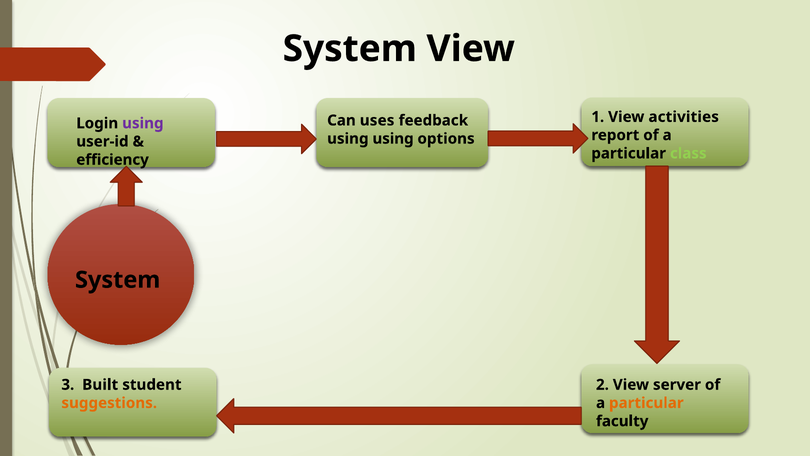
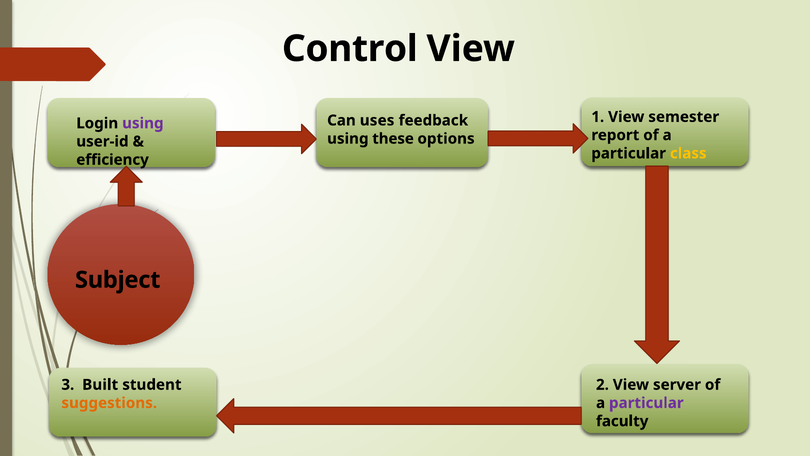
System at (350, 49): System -> Control
activities: activities -> semester
using using: using -> these
class colour: light green -> yellow
System at (118, 280): System -> Subject
particular at (646, 403) colour: orange -> purple
